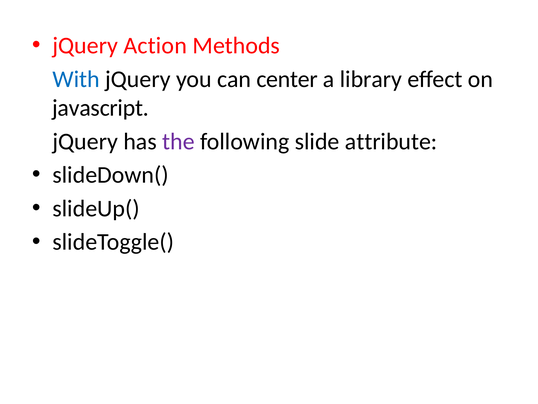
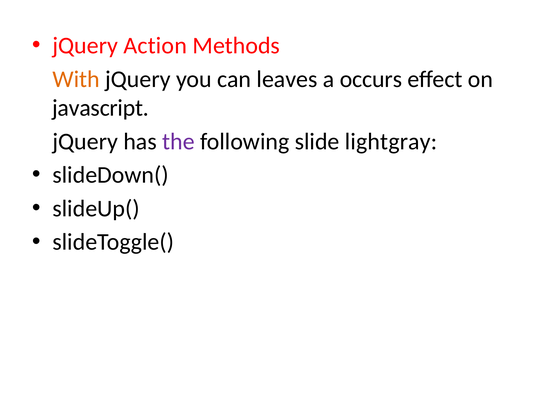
With colour: blue -> orange
center: center -> leaves
library: library -> occurs
attribute: attribute -> lightgray
